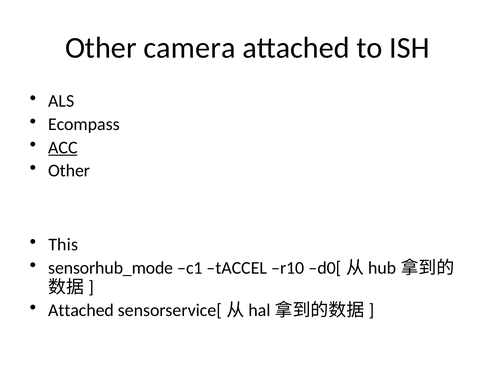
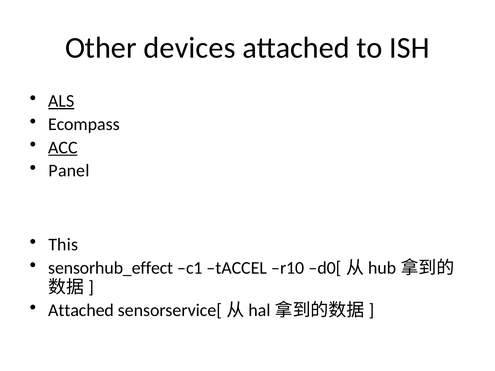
camera: camera -> devices
ALS underline: none -> present
Other at (69, 171): Other -> Panel
sensorhub_mode: sensorhub_mode -> sensorhub_effect
